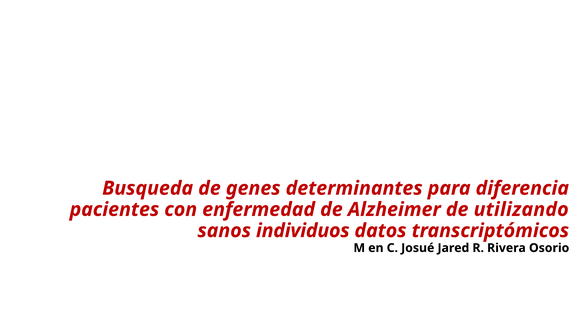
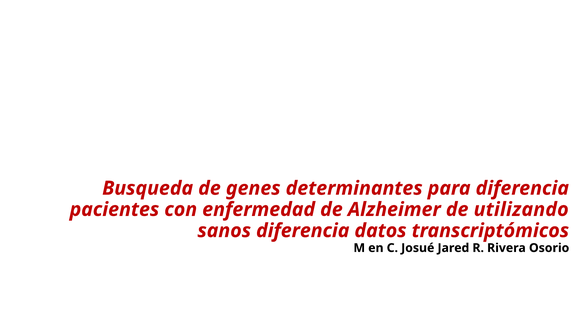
sanos individuos: individuos -> diferencia
